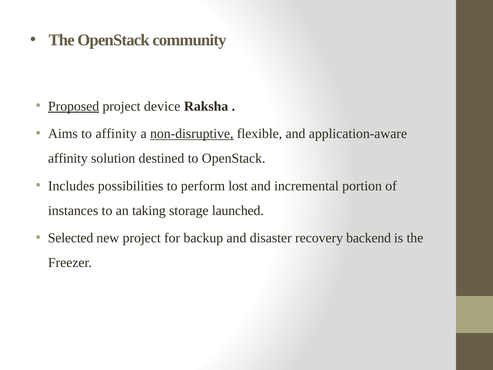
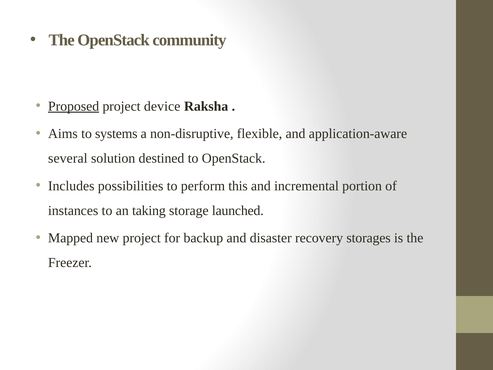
to affinity: affinity -> systems
non-disruptive underline: present -> none
affinity at (68, 158): affinity -> several
lost: lost -> this
Selected: Selected -> Mapped
backend: backend -> storages
